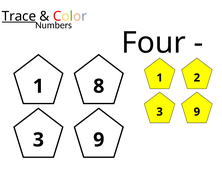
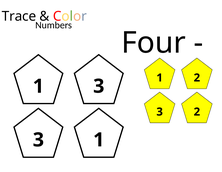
Trace underline: present -> none
1 8: 8 -> 3
9 at (197, 112): 9 -> 2
9 at (99, 140): 9 -> 1
